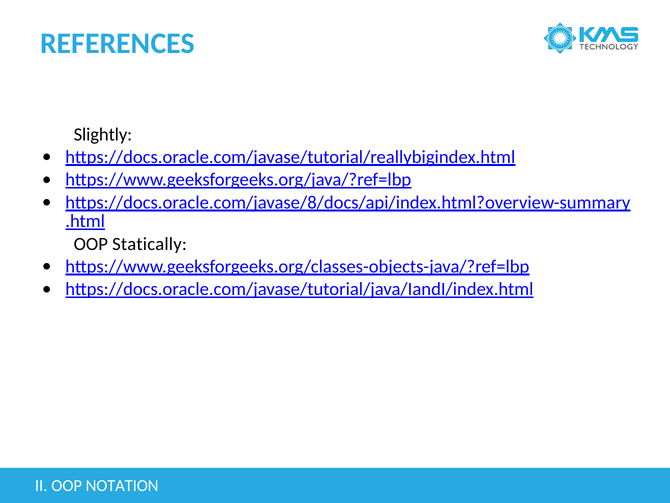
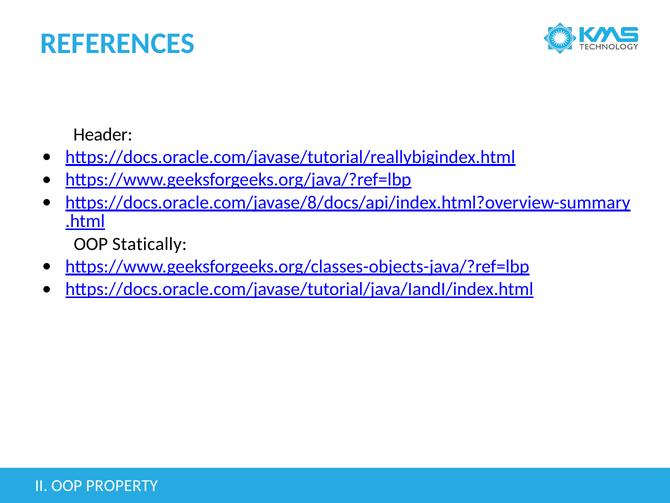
Slightly: Slightly -> Header
NOTATION: NOTATION -> PROPERTY
